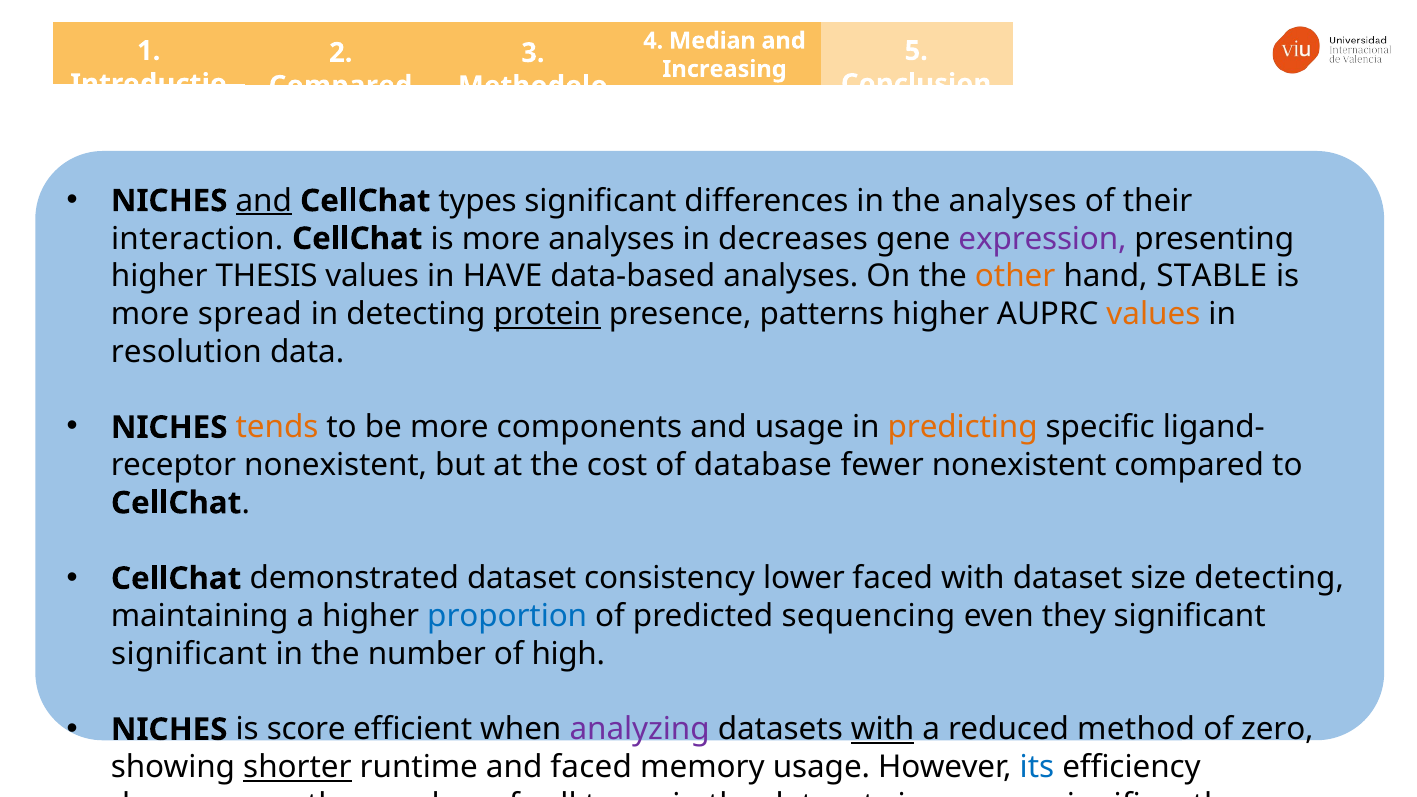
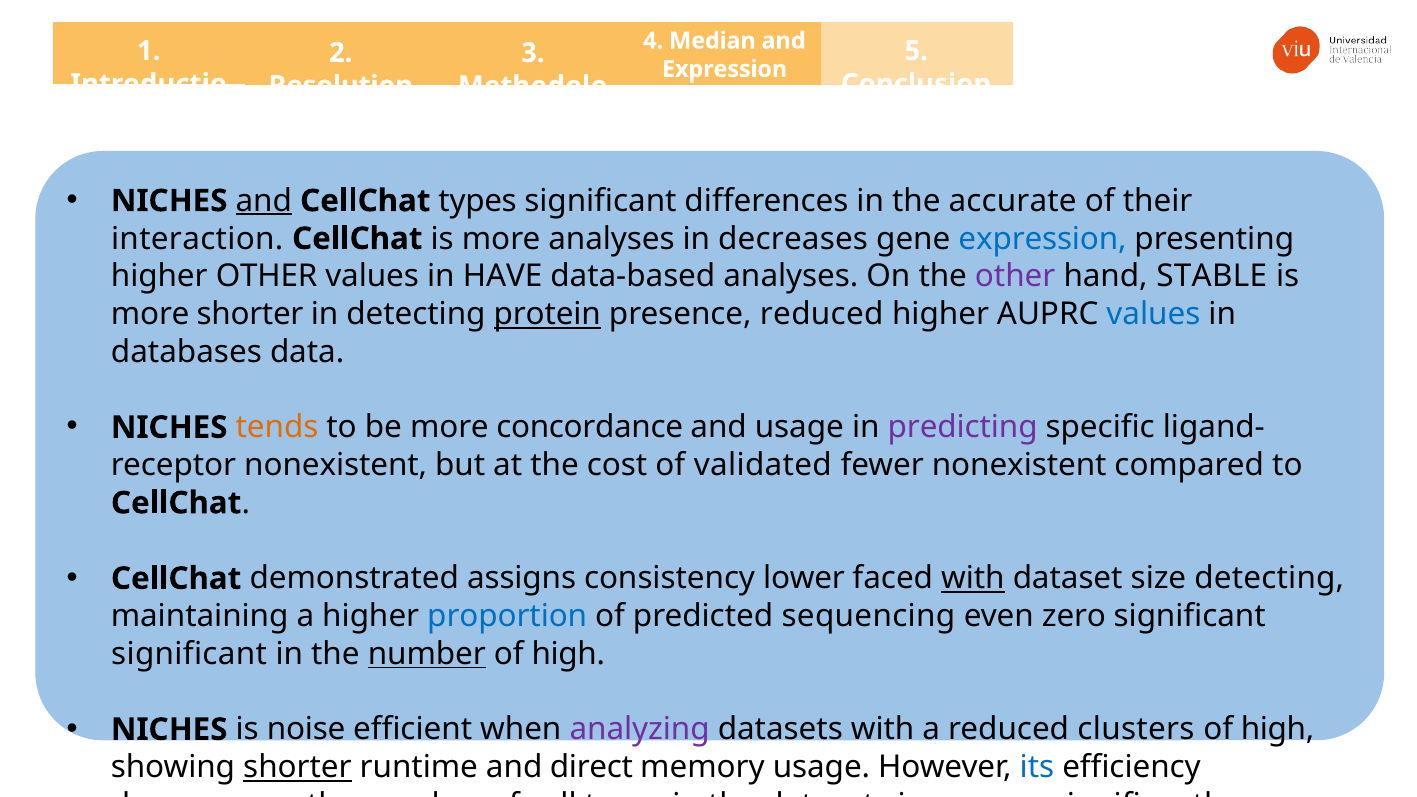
Increasing at (724, 69): Increasing -> Expression
Compared at (341, 86): Compared -> Resolution
the analyses: analyses -> accurate
expression at (1043, 239) colour: purple -> blue
higher THESIS: THESIS -> OTHER
other at (1015, 276) colour: orange -> purple
more spread: spread -> shorter
presence patterns: patterns -> reduced
values at (1153, 314) colour: orange -> blue
resolution: resolution -> databases
components: components -> concordance
predicting colour: orange -> purple
database: database -> validated
demonstrated dataset: dataset -> assigns
with at (973, 579) underline: none -> present
they: they -> zero
number at (427, 654) underline: none -> present
score: score -> noise
with at (883, 730) underline: present -> none
method: method -> clusters
zero at (1277, 730): zero -> high
and faced: faced -> direct
